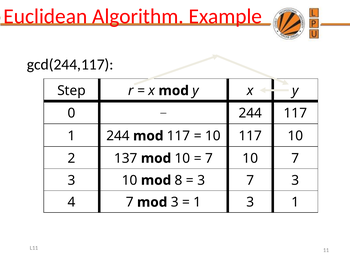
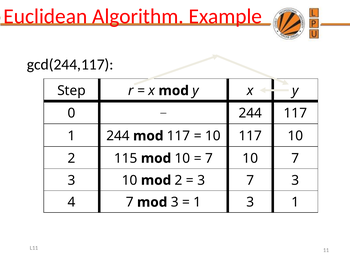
137: 137 -> 115
mod 8: 8 -> 2
